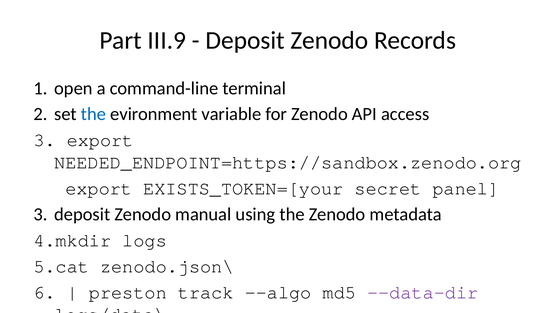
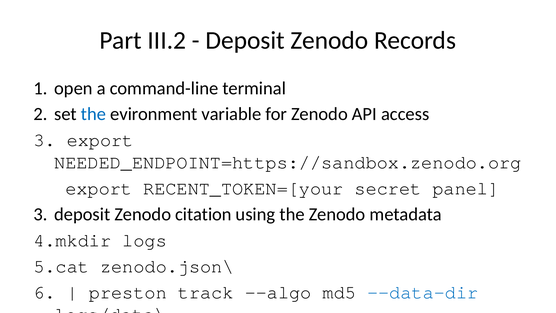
III.9: III.9 -> III.2
EXISTS_TOKEN=[your: EXISTS_TOKEN=[your -> RECENT_TOKEN=[your
manual: manual -> citation
--data-dir at (423, 292) colour: purple -> blue
